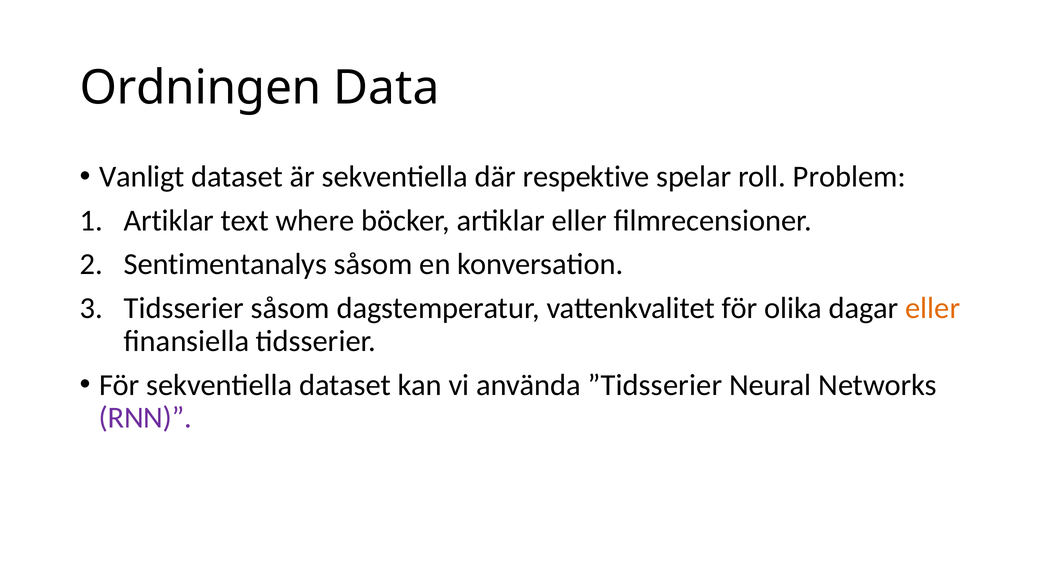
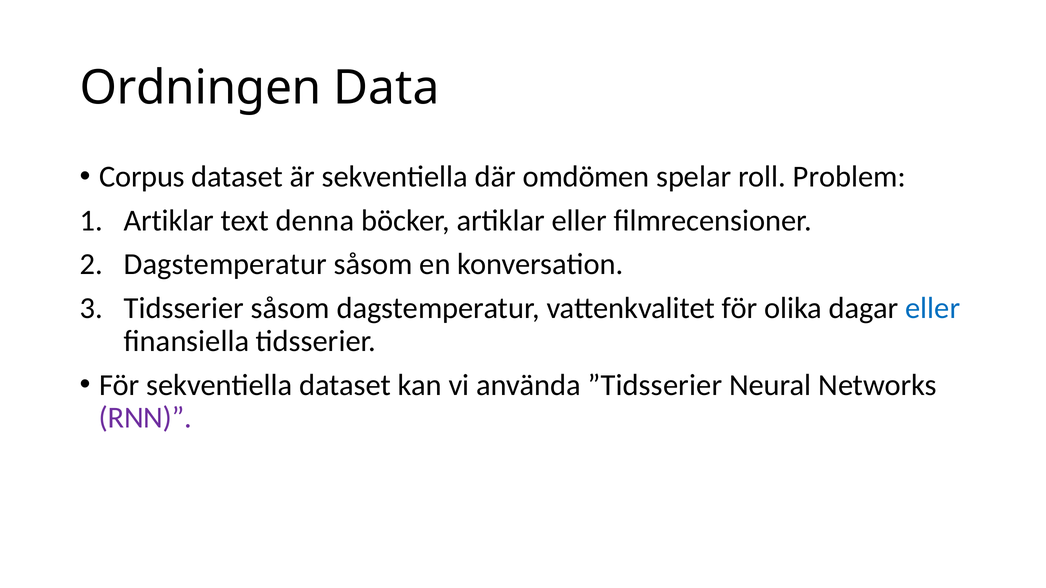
Vanligt: Vanligt -> Corpus
respektive: respektive -> omdömen
where: where -> denna
Sentimentanalys at (225, 265): Sentimentanalys -> Dagstemperatur
eller at (933, 308) colour: orange -> blue
